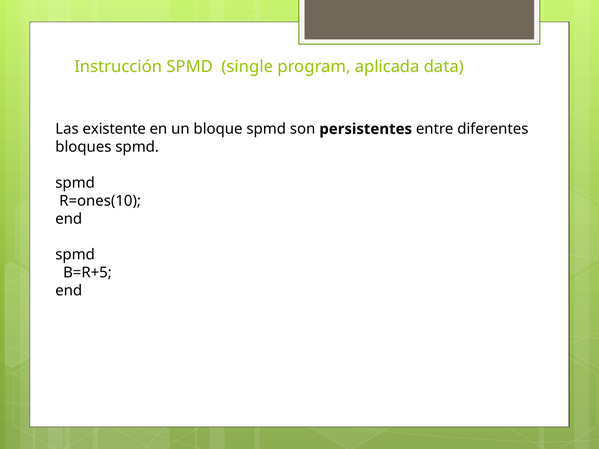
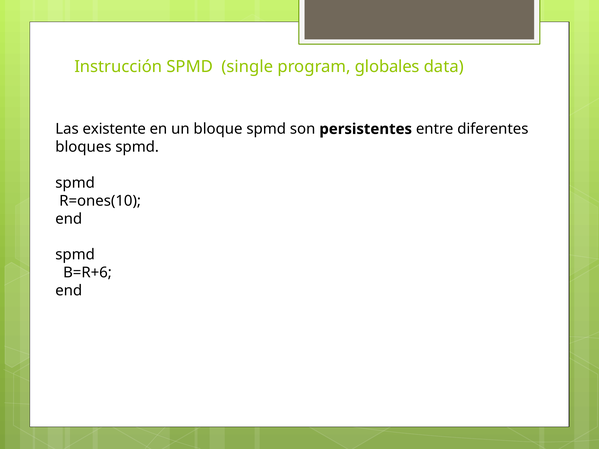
aplicada: aplicada -> globales
B=R+5: B=R+5 -> B=R+6
